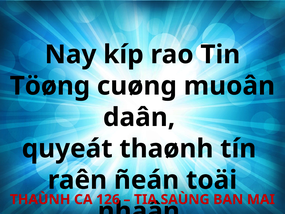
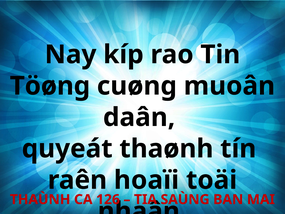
ñeán: ñeán -> hoaïi
